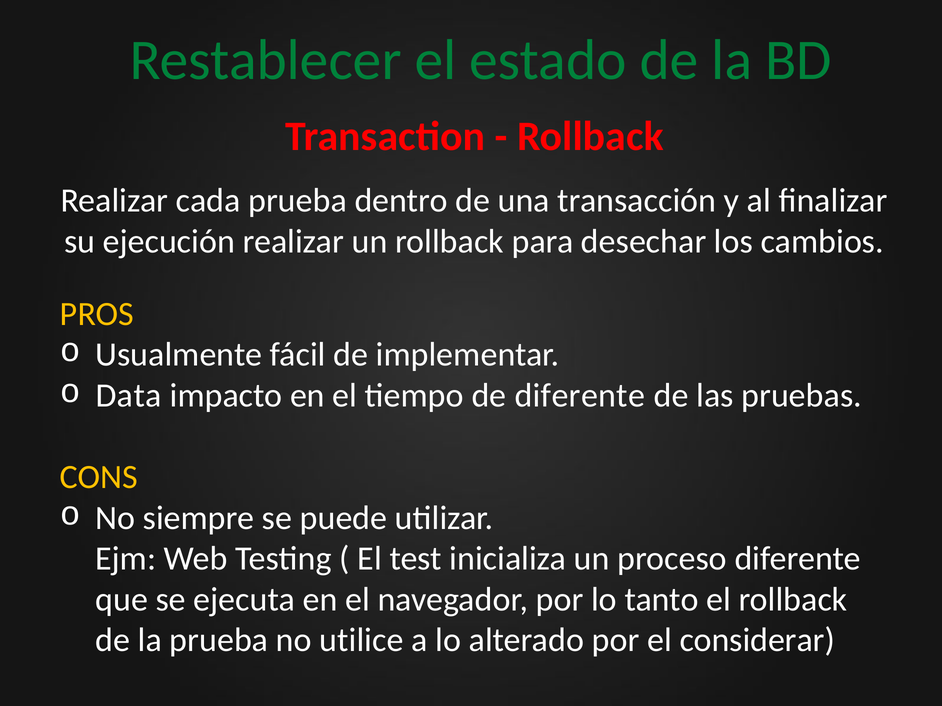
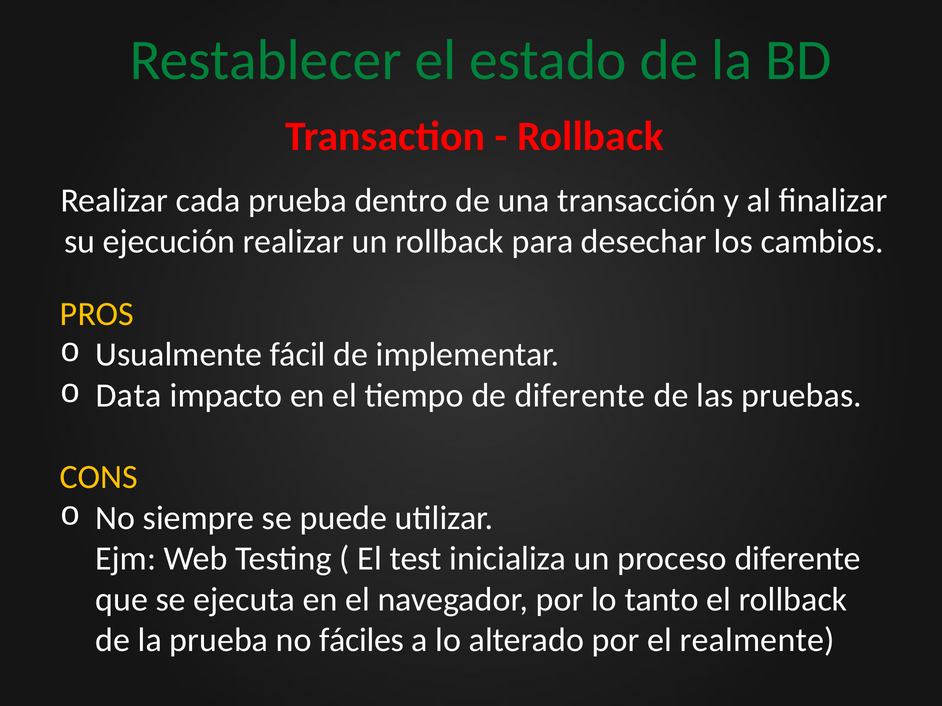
utilice: utilice -> fáciles
considerar: considerar -> realmente
